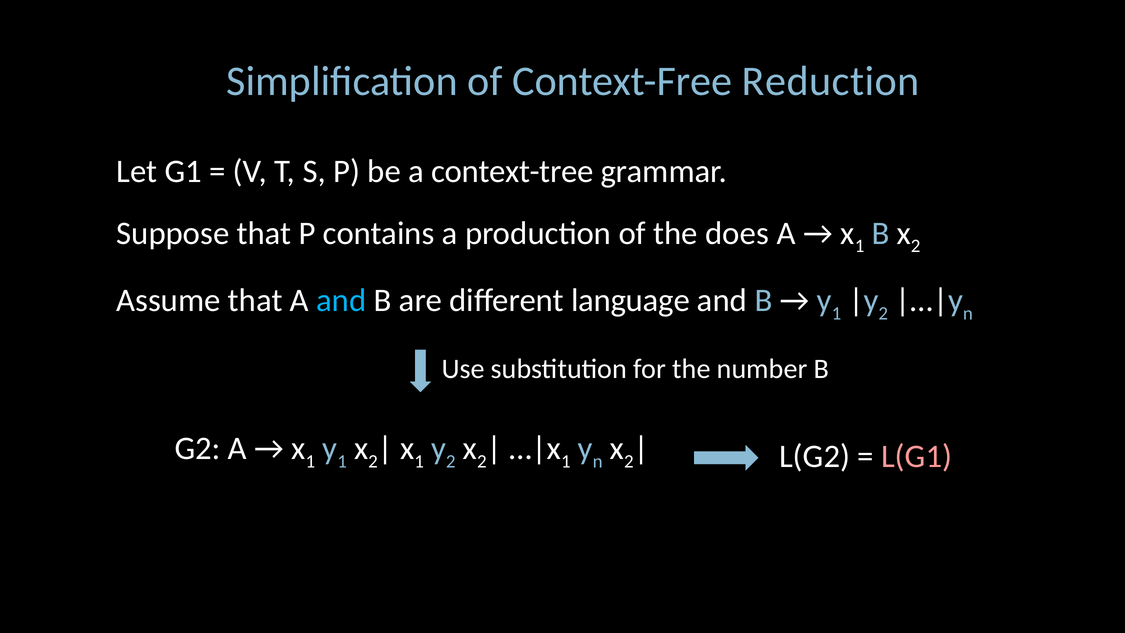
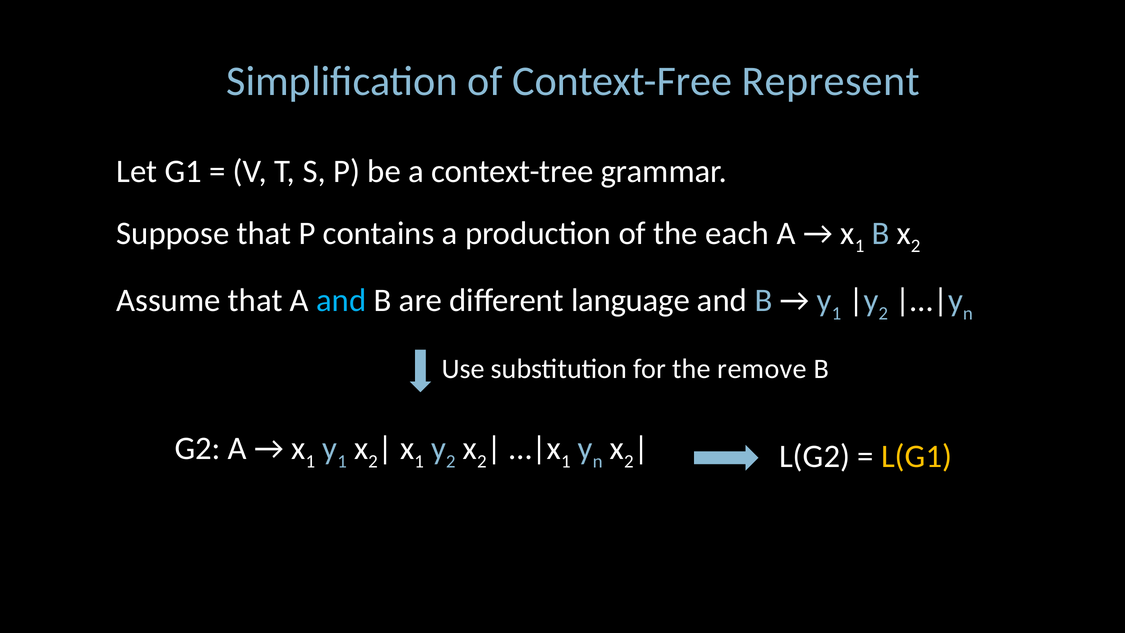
Reduction: Reduction -> Represent
does: does -> each
number: number -> remove
L(G1 colour: pink -> yellow
